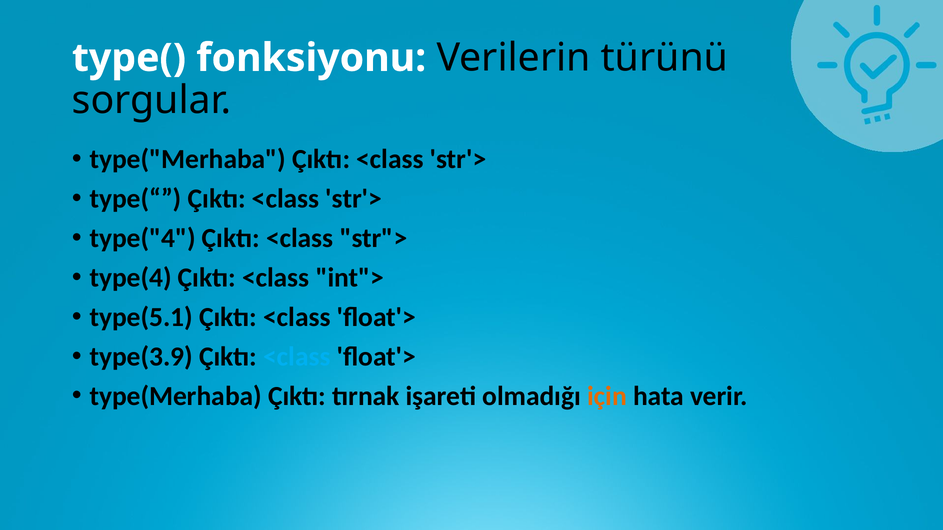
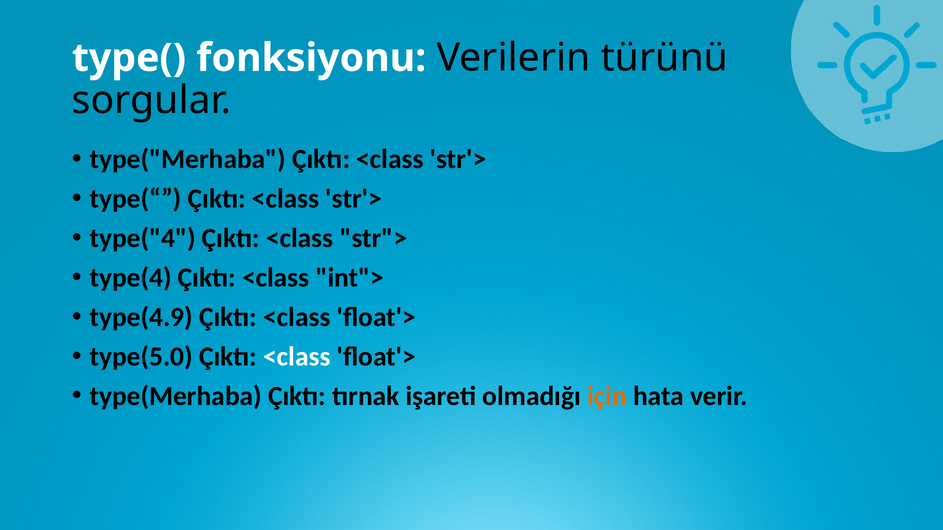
type(5.1: type(5.1 -> type(4.9
type(3.9: type(3.9 -> type(5.0
<class at (297, 357) colour: light blue -> white
